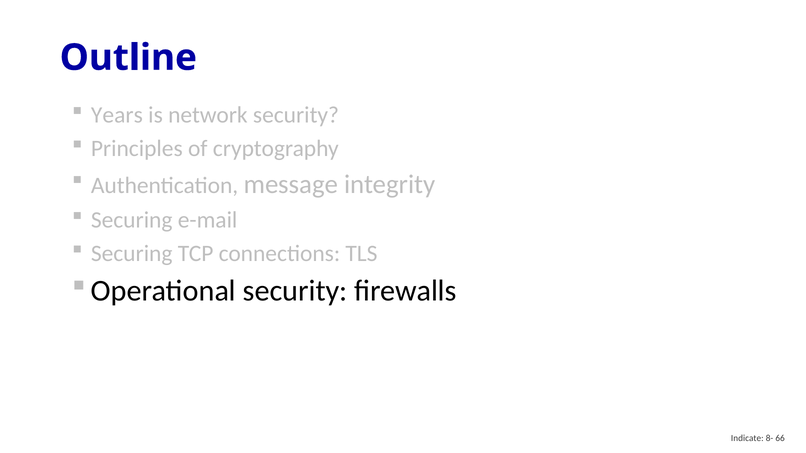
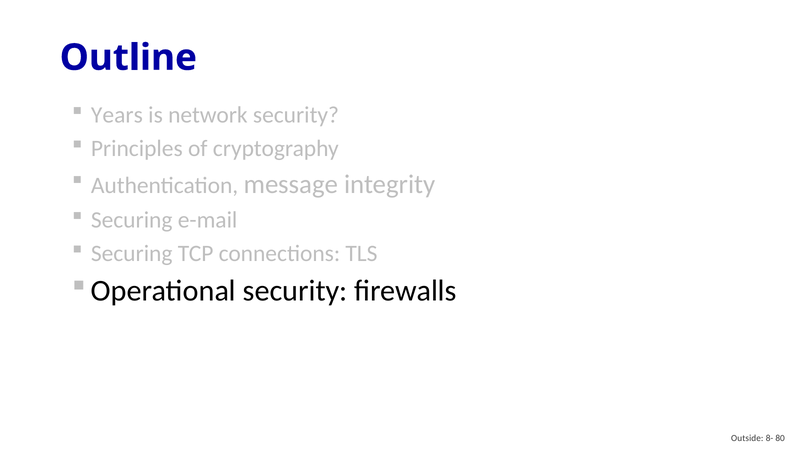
Indicate: Indicate -> Outside
66: 66 -> 80
